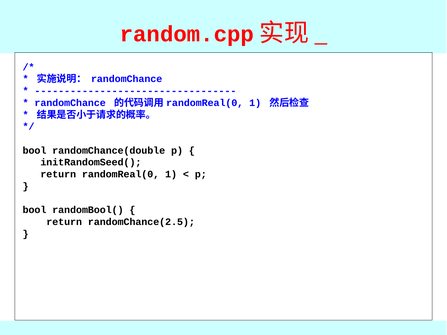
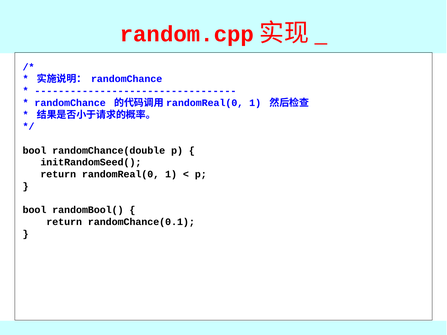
randomChance(2.5: randomChance(2.5 -> randomChance(0.1
